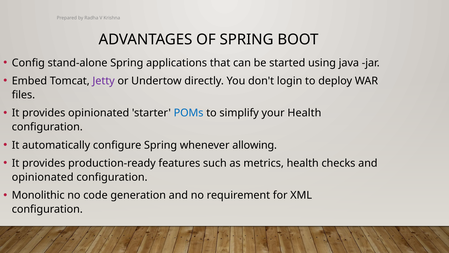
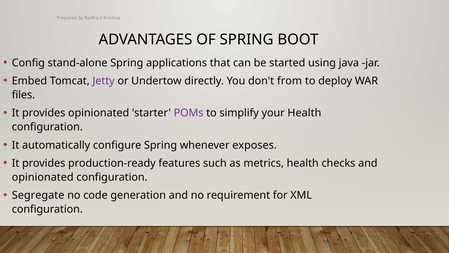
login: login -> from
POMs colour: blue -> purple
allowing: allowing -> exposes
Monolithic: Monolithic -> Segregate
